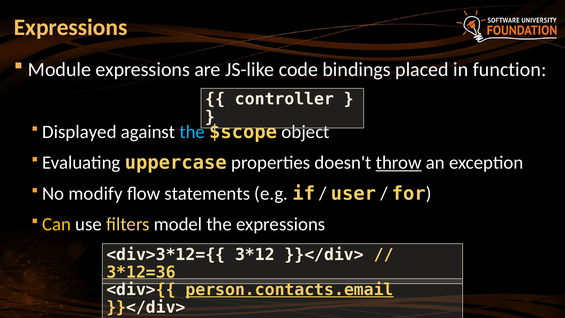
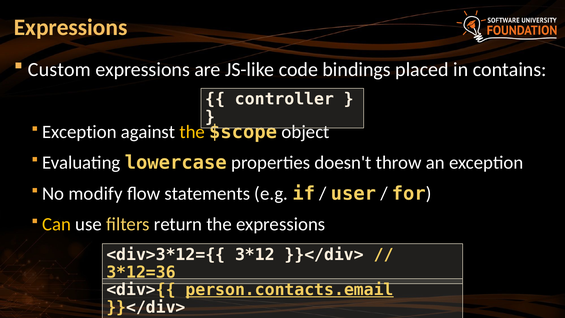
Module: Module -> Custom
function: function -> contains
Displayed at (79, 132): Displayed -> Exception
the at (192, 132) colour: light blue -> yellow
uppercase: uppercase -> lowercase
throw underline: present -> none
model: model -> return
